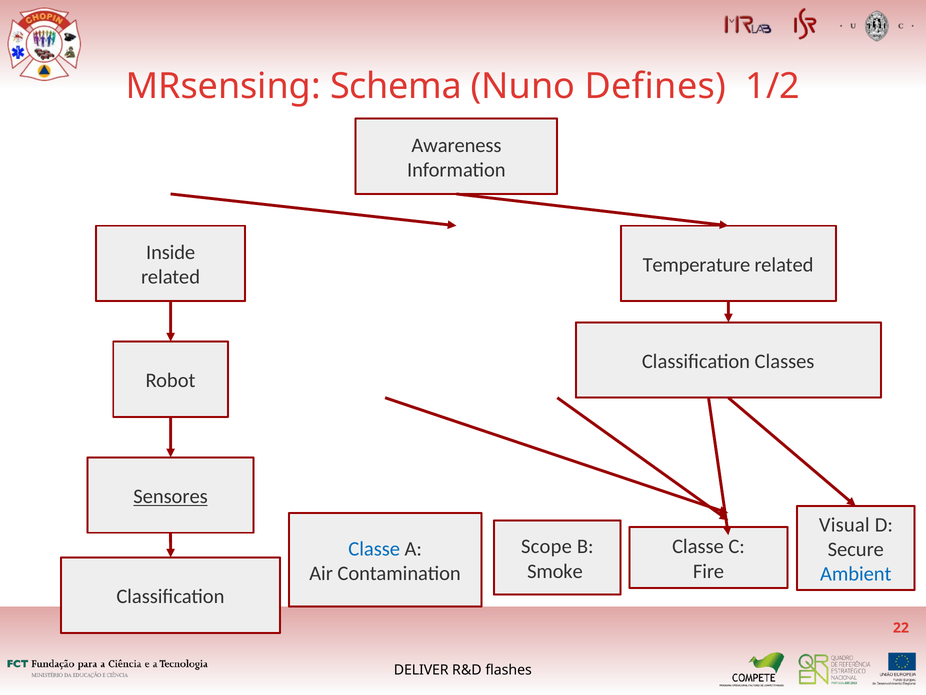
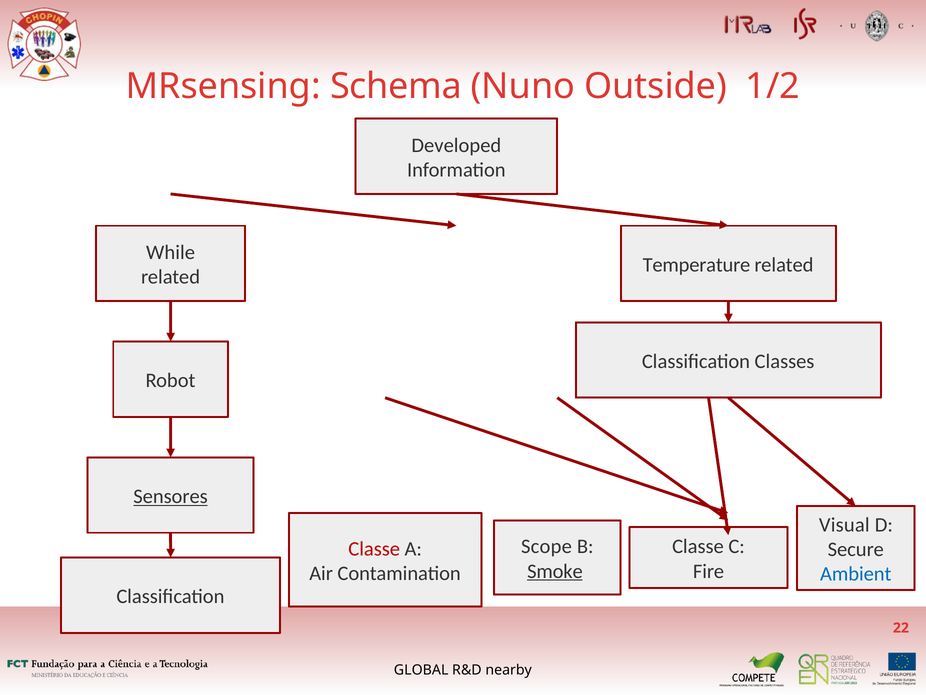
Defines: Defines -> Outside
Awareness: Awareness -> Developed
Inside: Inside -> While
Classe at (374, 549) colour: blue -> red
Smoke underline: none -> present
DELIVER: DELIVER -> GLOBAL
flashes: flashes -> nearby
